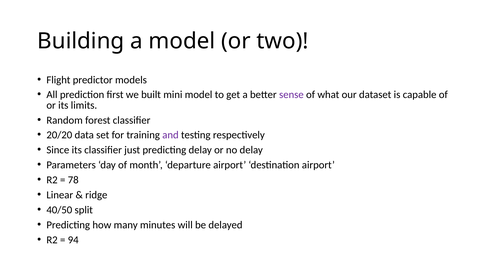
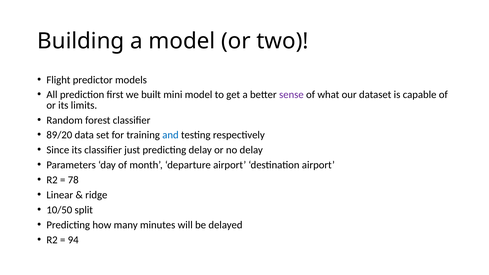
20/20: 20/20 -> 89/20
and colour: purple -> blue
40/50: 40/50 -> 10/50
